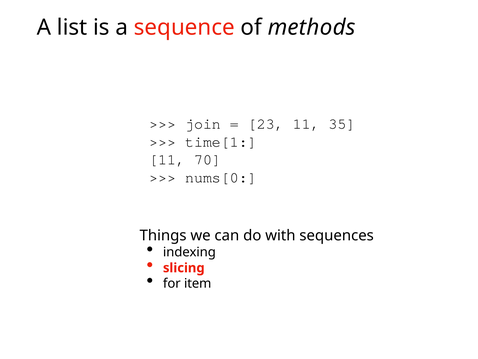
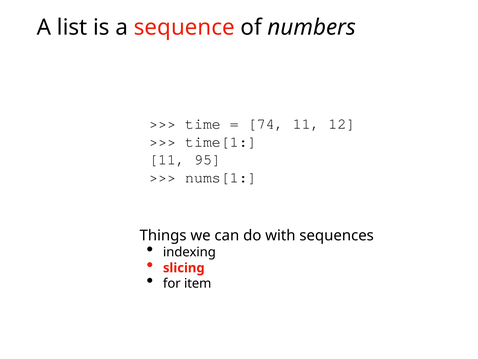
methods: methods -> numbers
join: join -> time
23: 23 -> 74
35: 35 -> 12
70: 70 -> 95
nums[0: nums[0 -> nums[1
